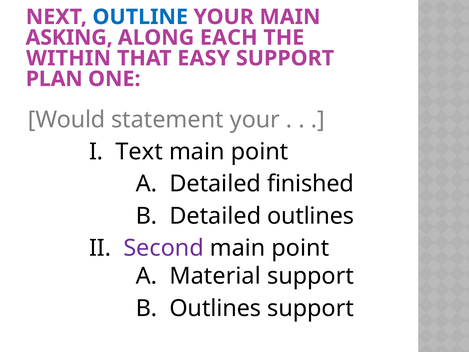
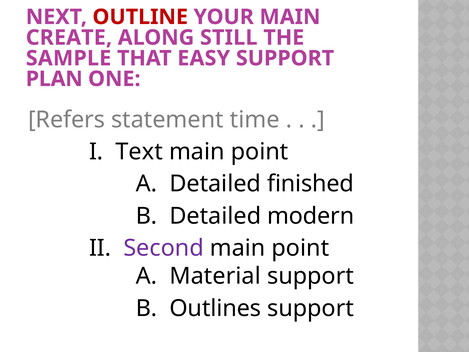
OUTLINE colour: blue -> red
ASKING: ASKING -> CREATE
EACH: EACH -> STILL
WITHIN: WITHIN -> SAMPLE
Would: Would -> Refers
statement your: your -> time
Detailed outlines: outlines -> modern
